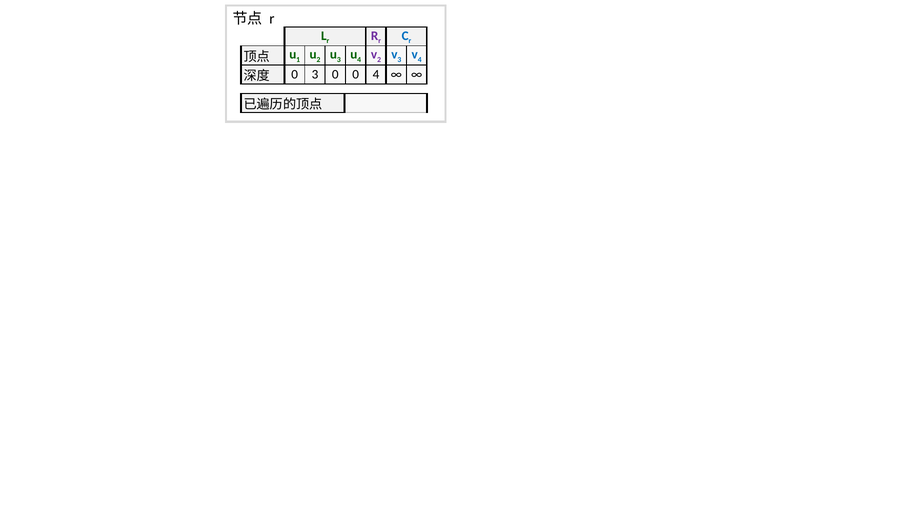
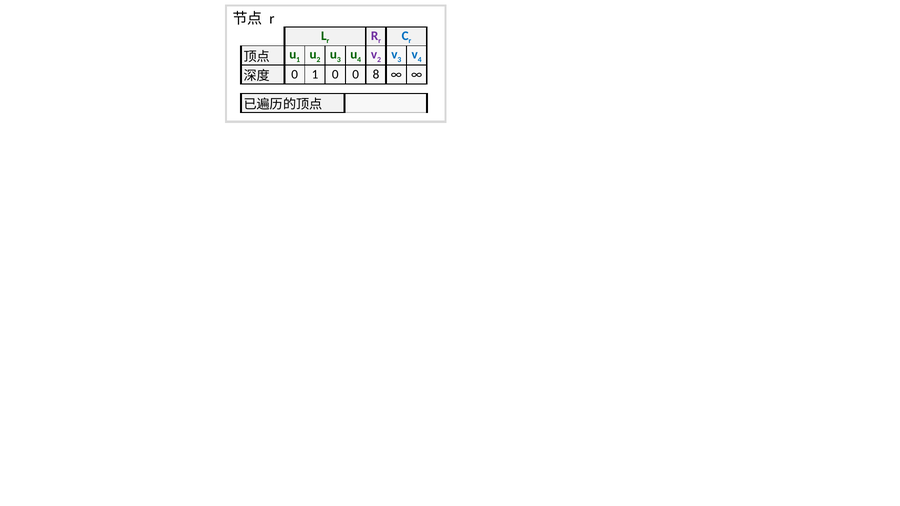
0 3: 3 -> 1
0 4: 4 -> 8
